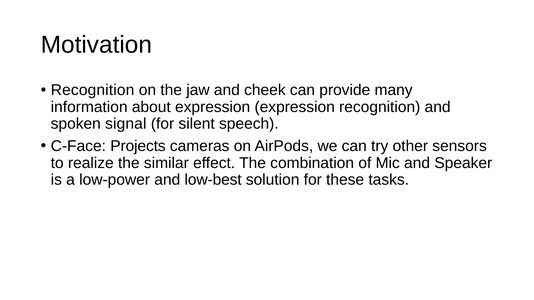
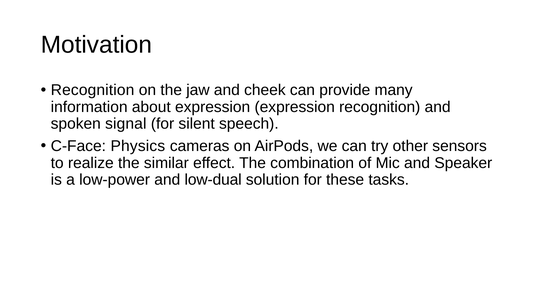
Projects: Projects -> Physics
low-best: low-best -> low-dual
